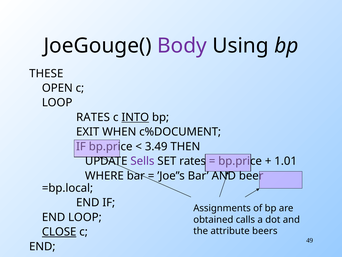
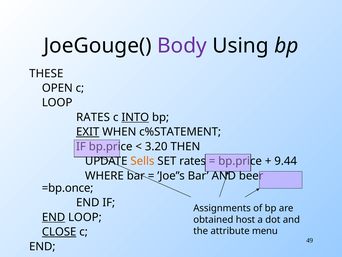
EXIT underline: none -> present
c%DOCUMENT: c%DOCUMENT -> c%STATEMENT
3.49: 3.49 -> 3.20
Sells colour: purple -> orange
1.01: 1.01 -> 9.44
=bp.local: =bp.local -> =bp.once
END at (54, 217) underline: none -> present
calls: calls -> host
beers: beers -> menu
